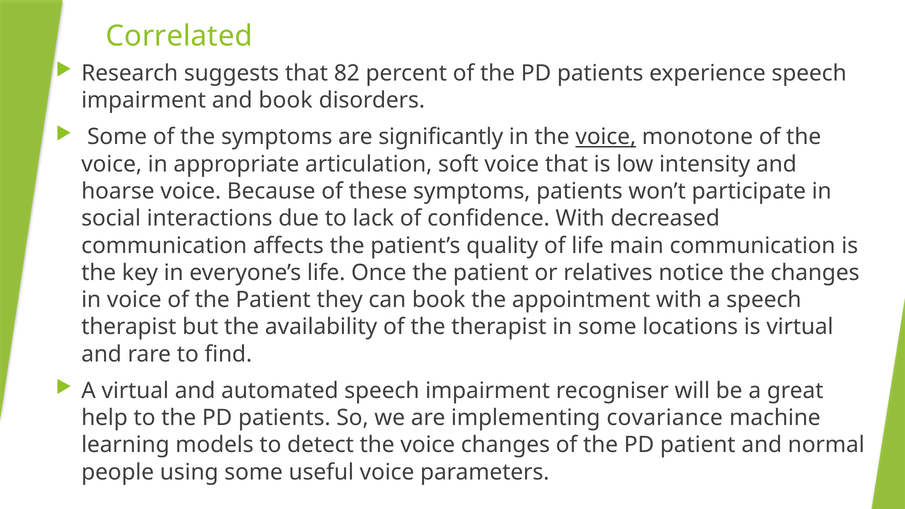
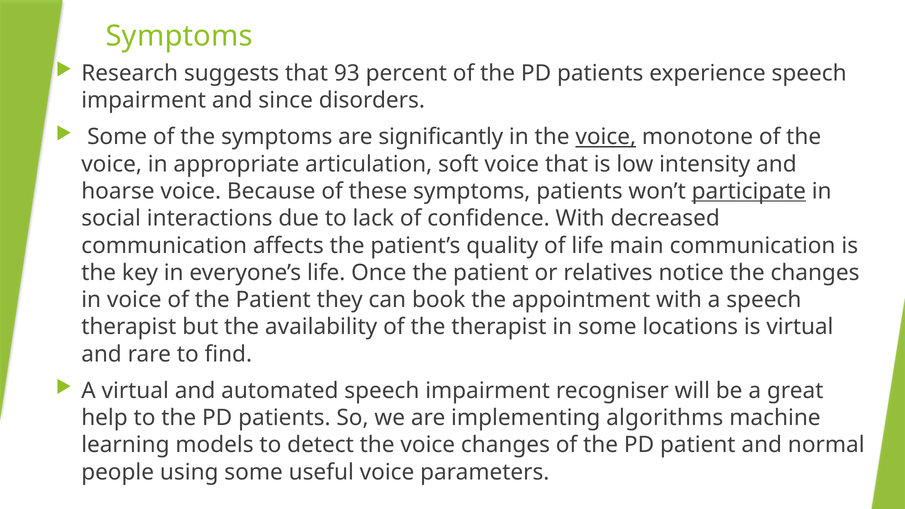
Correlated at (179, 36): Correlated -> Symptoms
82: 82 -> 93
and book: book -> since
participate underline: none -> present
covariance: covariance -> algorithms
